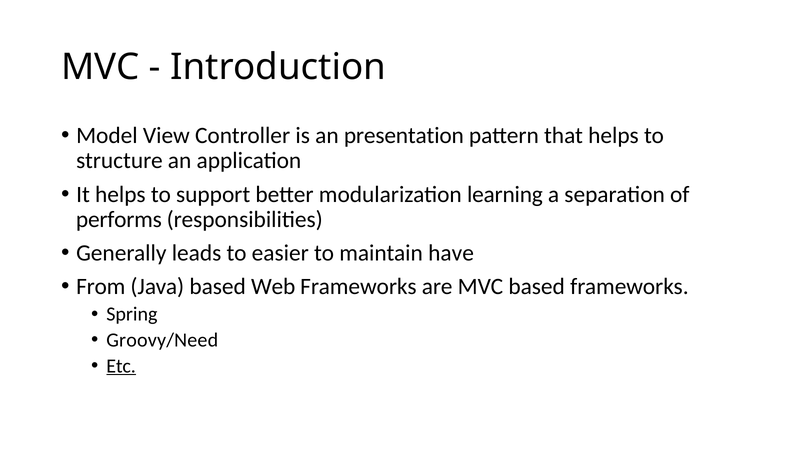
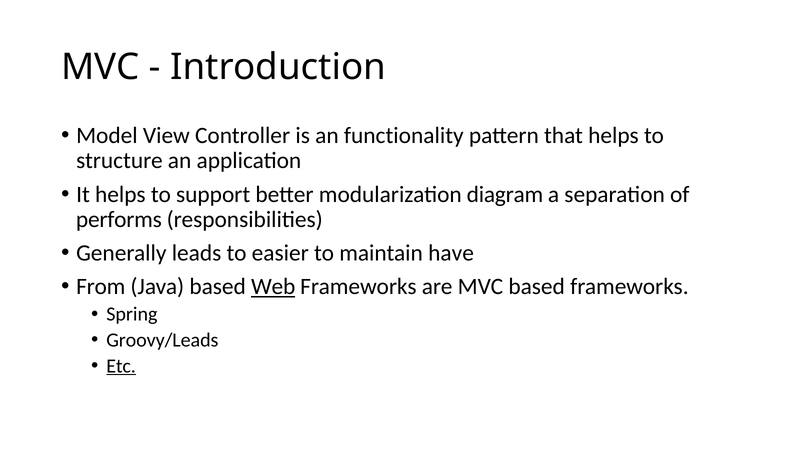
presentation: presentation -> functionality
learning: learning -> diagram
Web underline: none -> present
Groovy/Need: Groovy/Need -> Groovy/Leads
